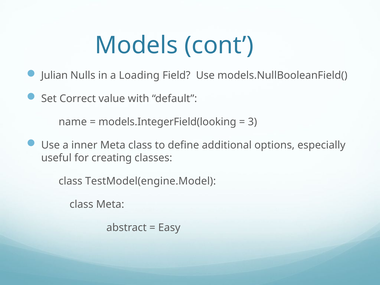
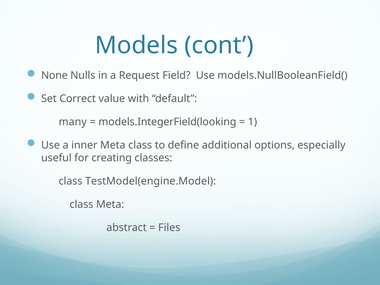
Julian: Julian -> None
Loading: Loading -> Request
name: name -> many
3: 3 -> 1
Easy: Easy -> Files
